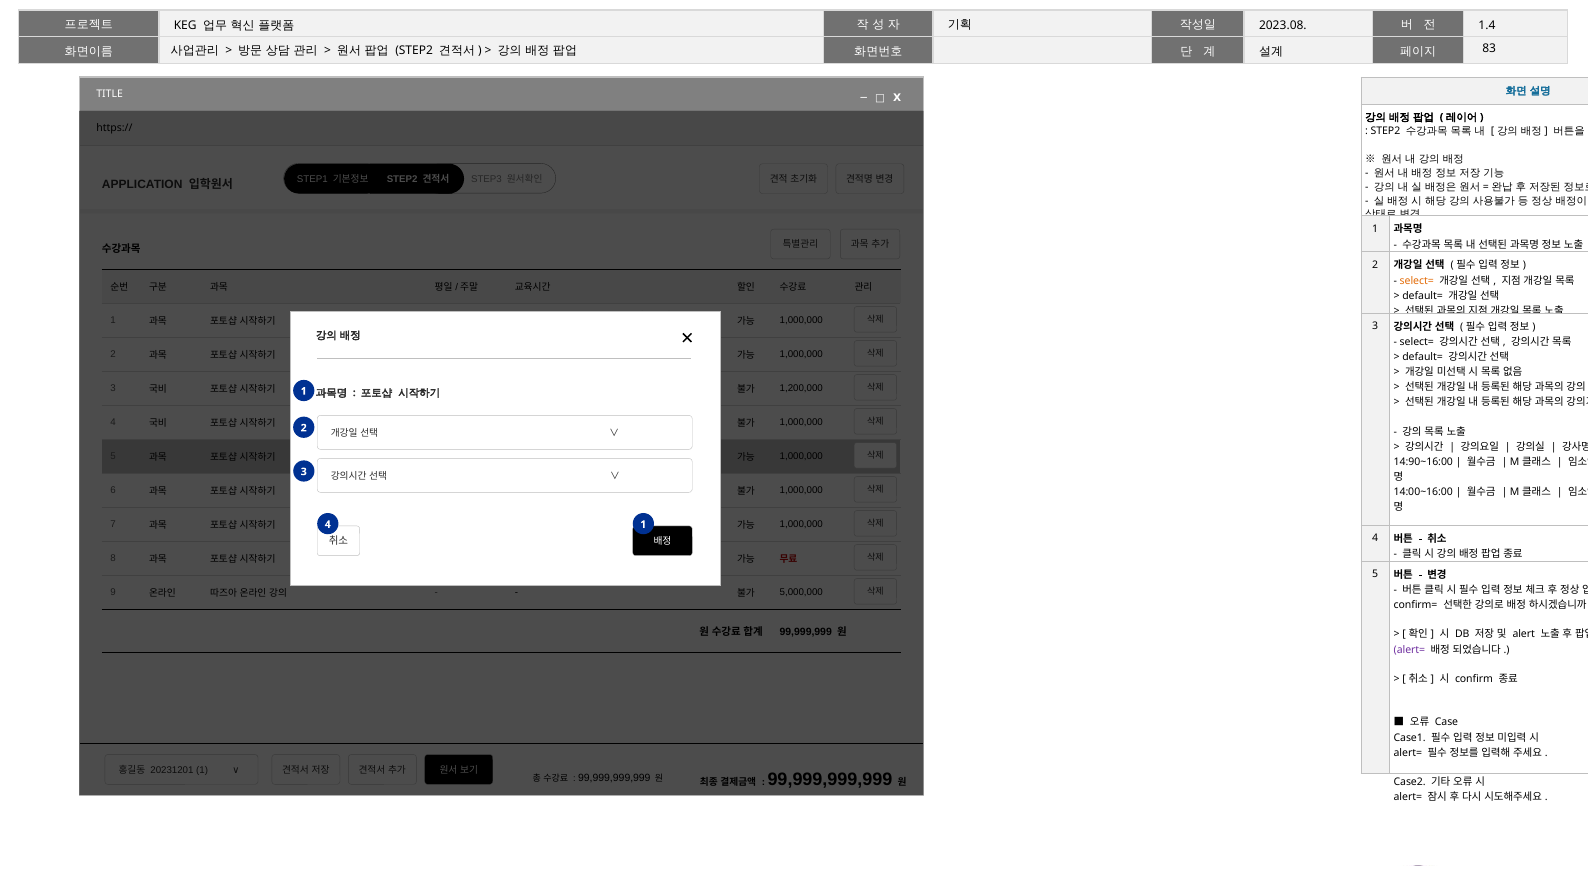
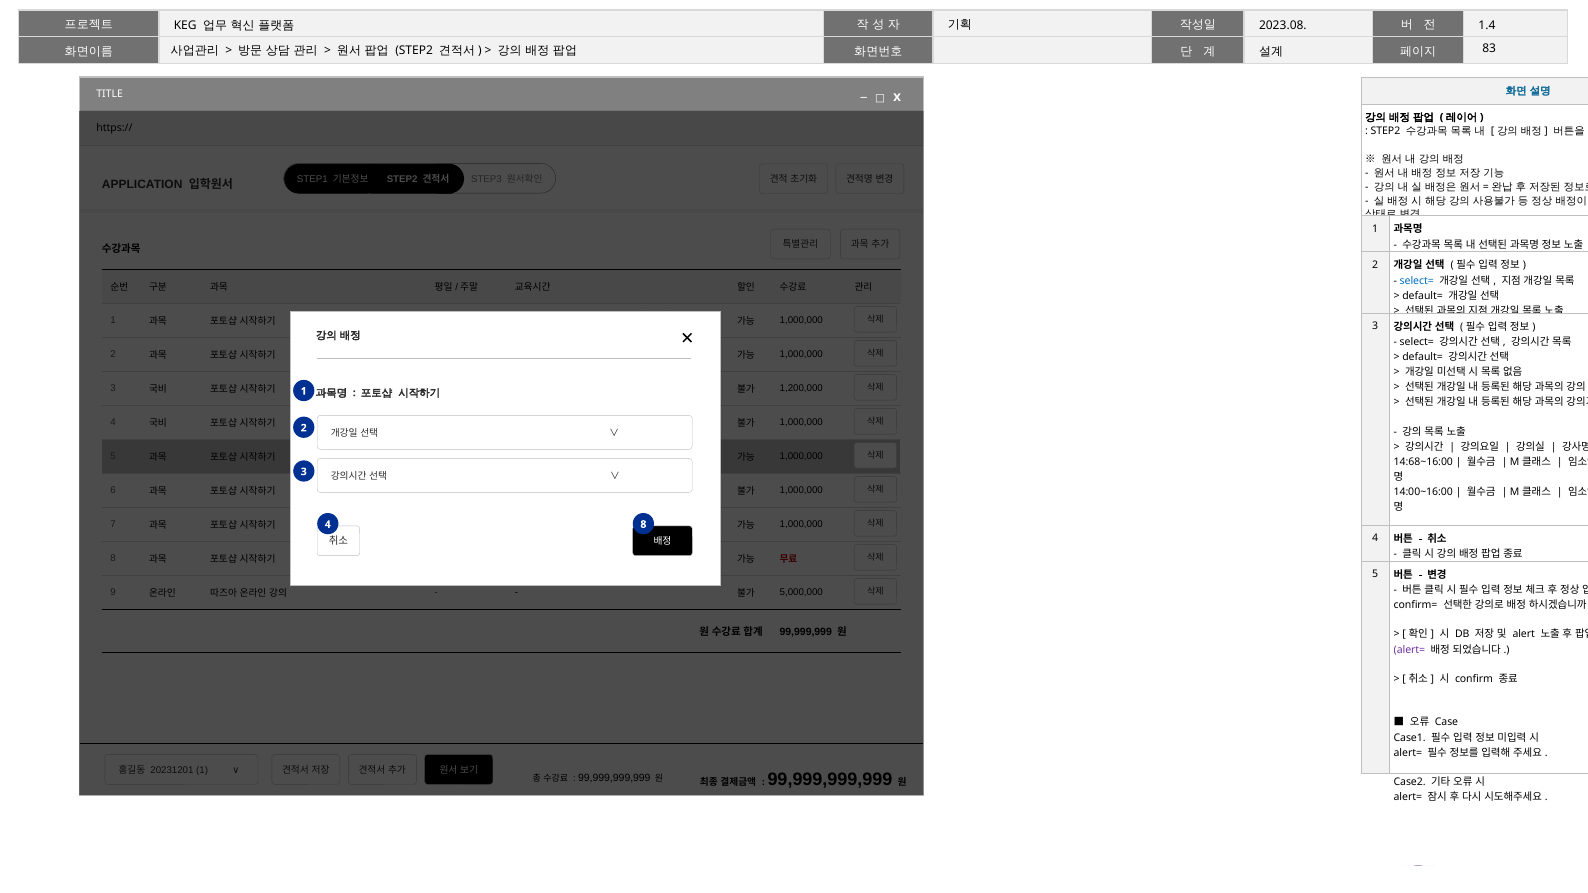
select= at (1417, 281) colour: orange -> blue
14:90~16:00: 14:90~16:00 -> 14:68~16:00
4 1: 1 -> 8
